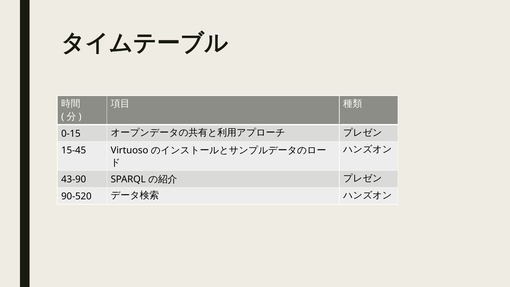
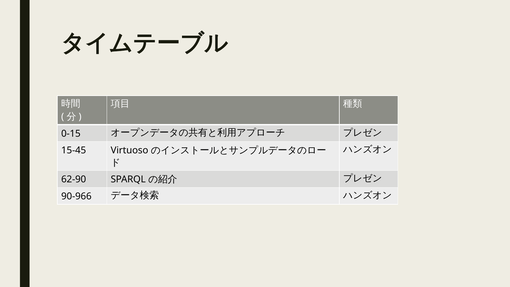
43-90: 43-90 -> 62-90
90-520: 90-520 -> 90-966
